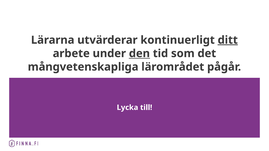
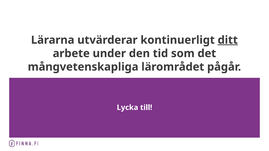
den underline: present -> none
